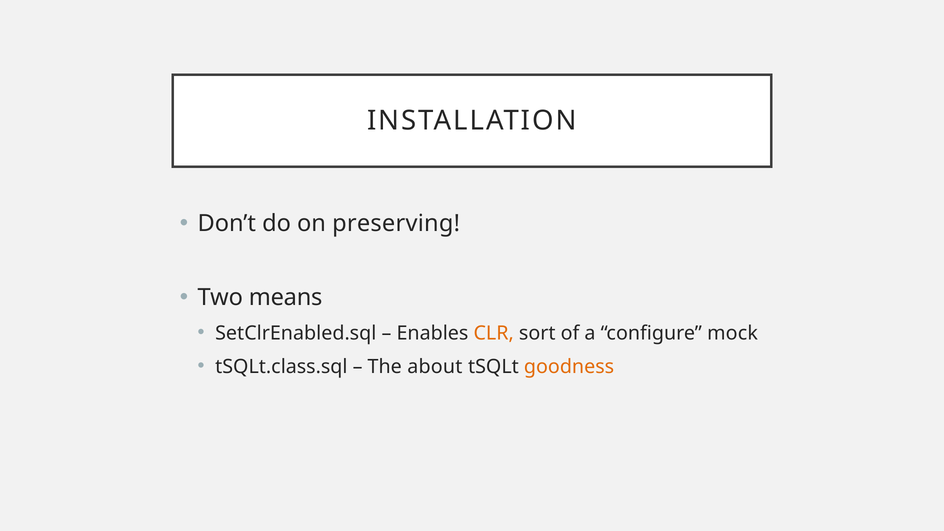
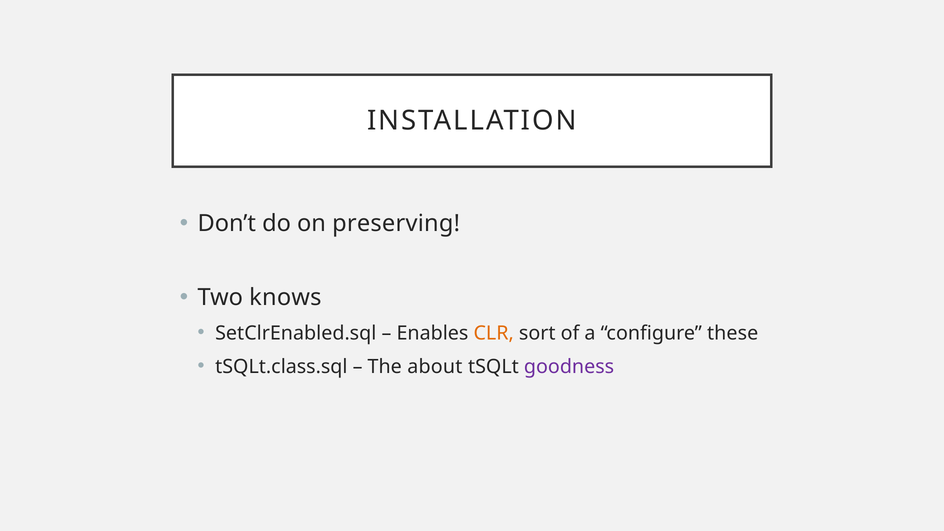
means: means -> knows
mock: mock -> these
goodness colour: orange -> purple
